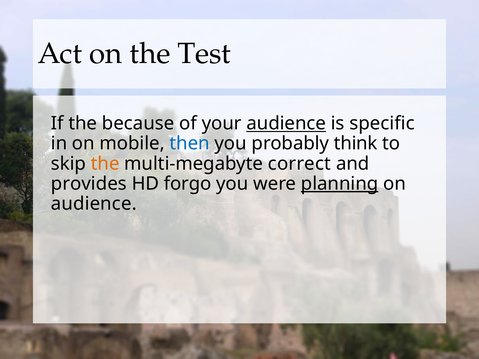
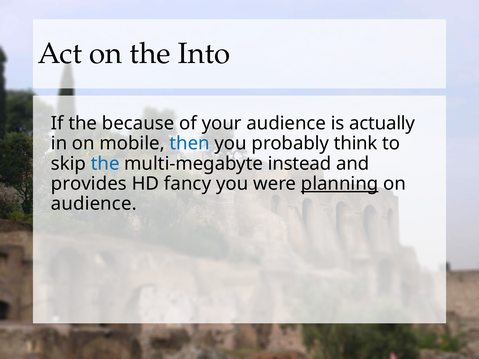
Test: Test -> Into
audience at (286, 124) underline: present -> none
specific: specific -> actually
the at (105, 164) colour: orange -> blue
correct: correct -> instead
forgo: forgo -> fancy
